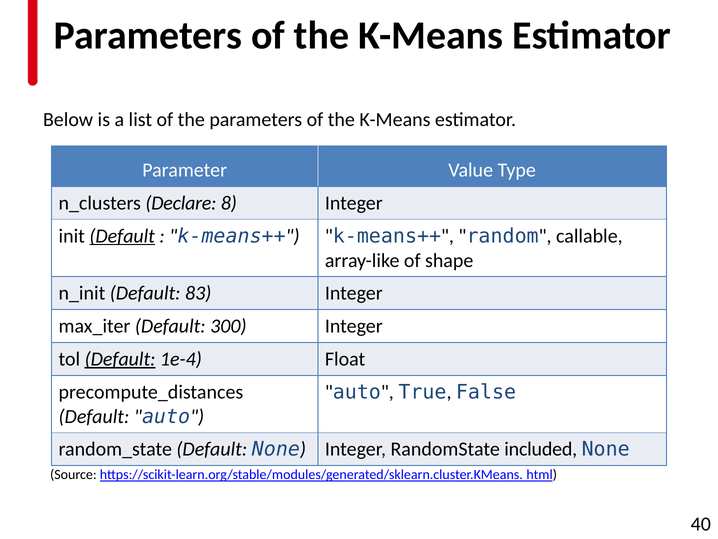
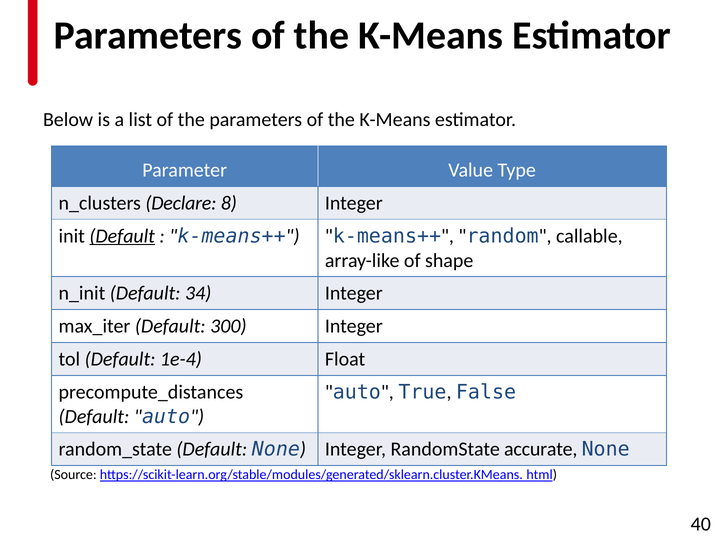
83: 83 -> 34
Default at (120, 359) underline: present -> none
included: included -> accurate
